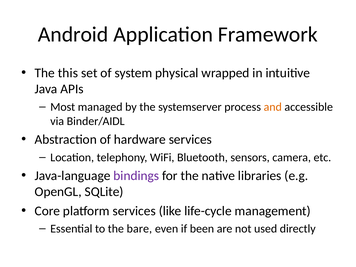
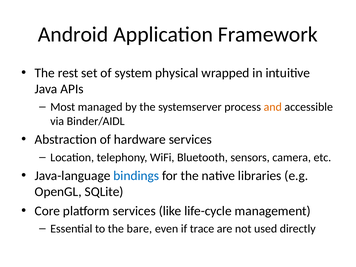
this: this -> rest
bindings colour: purple -> blue
been: been -> trace
